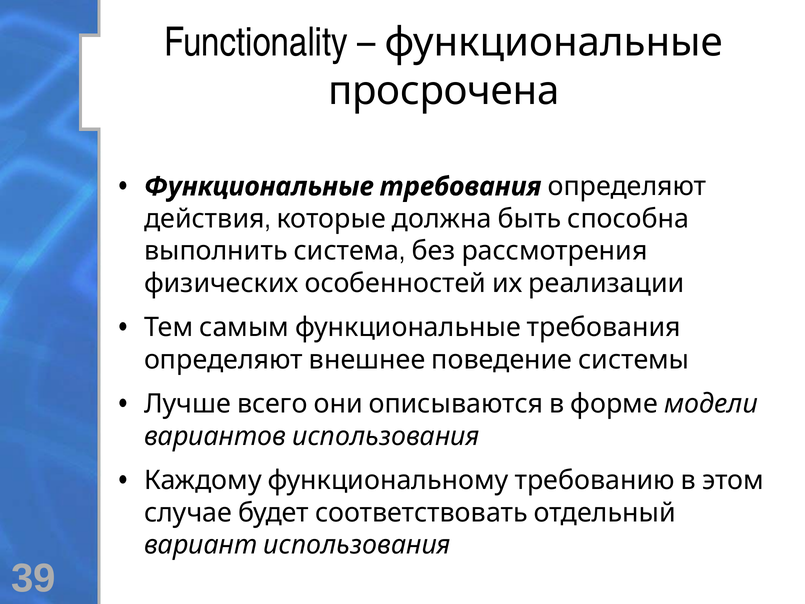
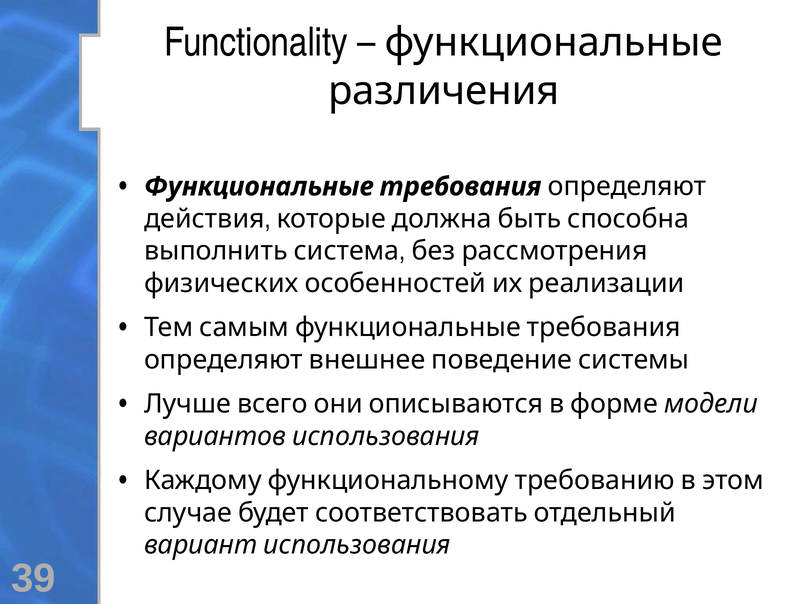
просрочена: просрочена -> различения
